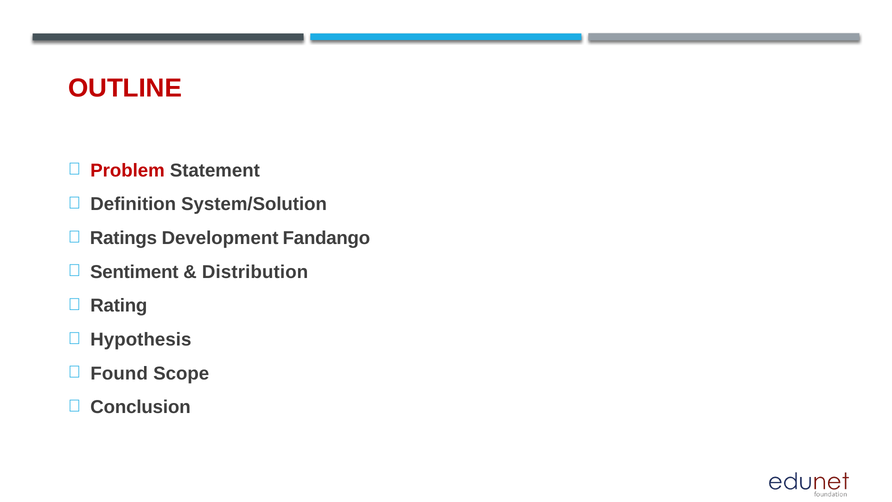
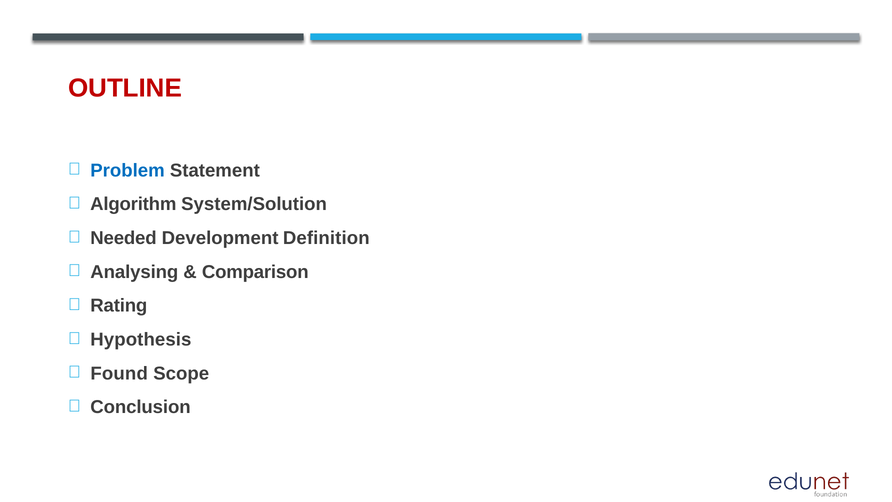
Problem colour: red -> blue
Definition: Definition -> Algorithm
Ratings: Ratings -> Needed
Fandango: Fandango -> Definition
Sentiment: Sentiment -> Analysing
Distribution: Distribution -> Comparison
